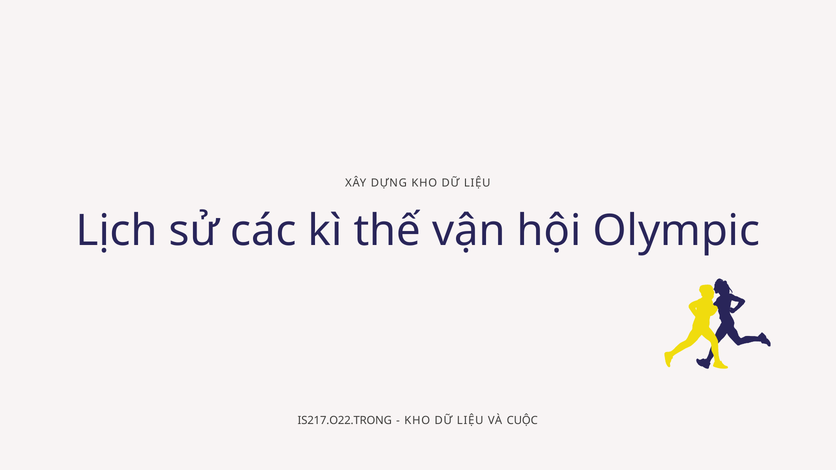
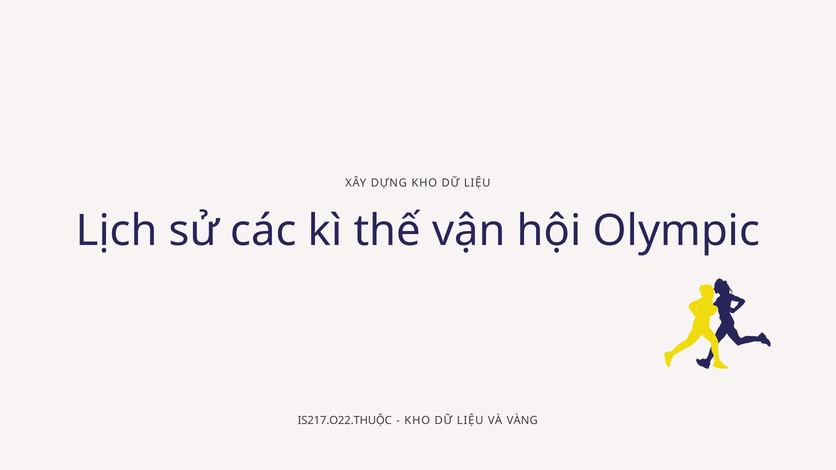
IS217.O22.TRONG: IS217.O22.TRONG -> IS217.O22.THUỘC
CUỘC: CUỘC -> VÀNG
